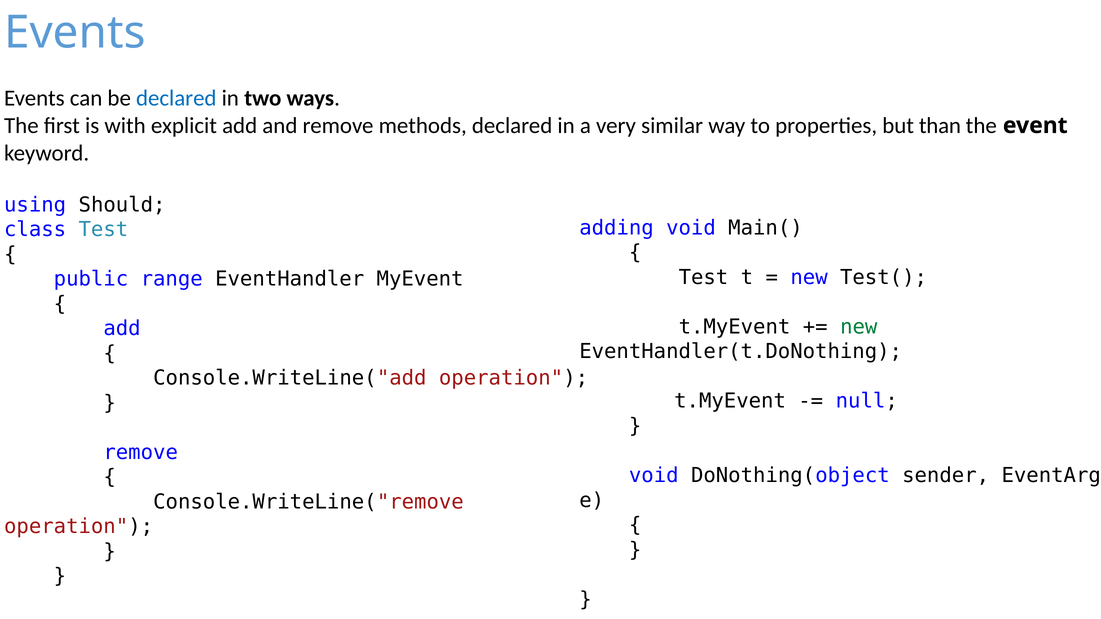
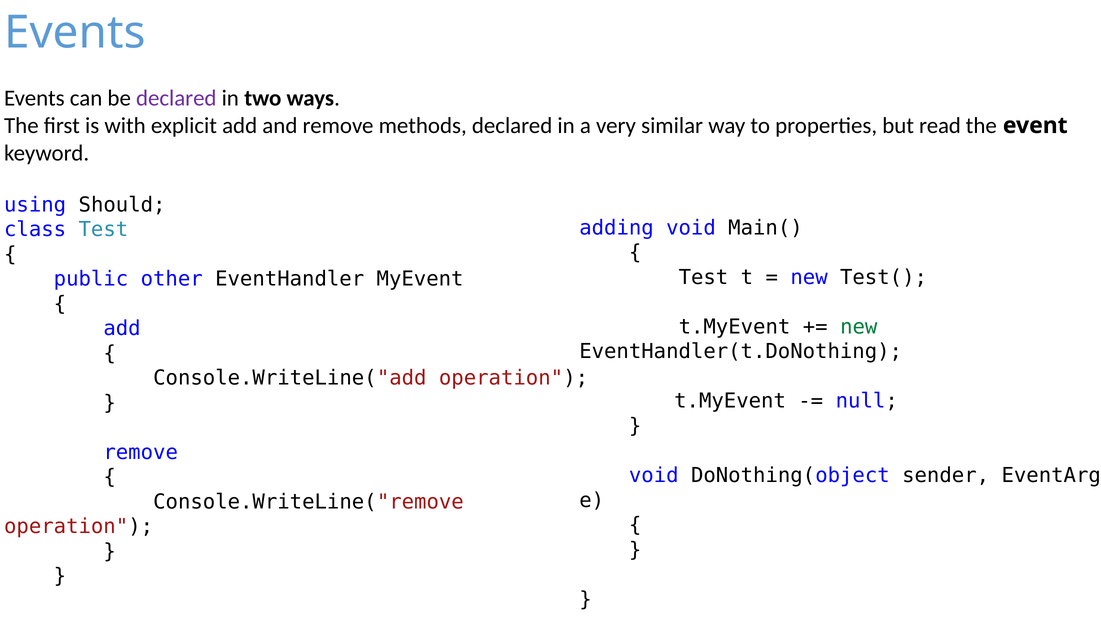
declared at (176, 98) colour: blue -> purple
than: than -> read
range: range -> other
